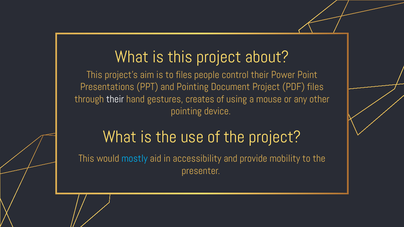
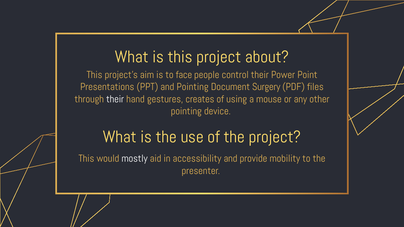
to files: files -> face
Document Project: Project -> Surgery
mostly colour: light blue -> white
